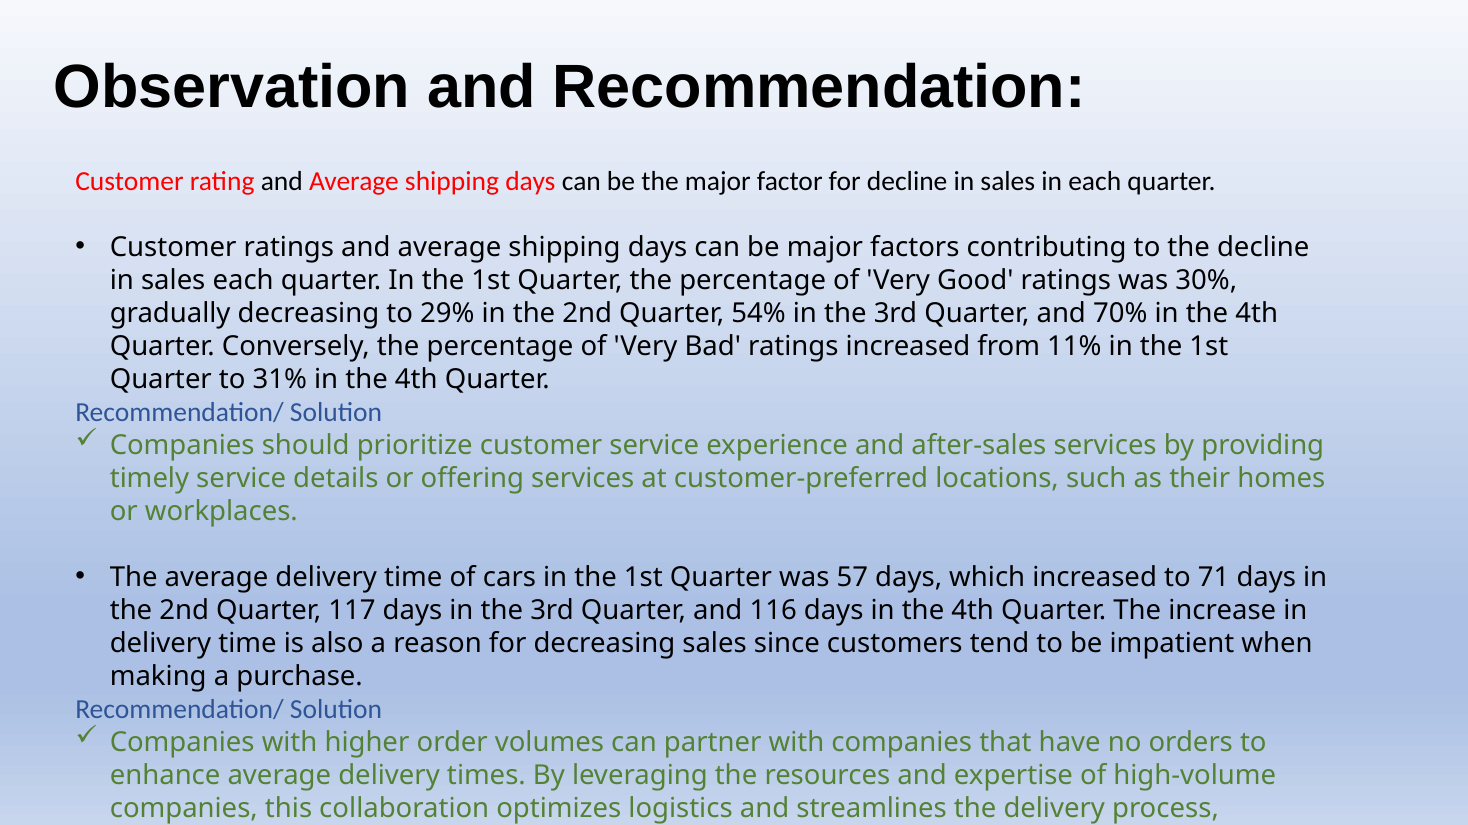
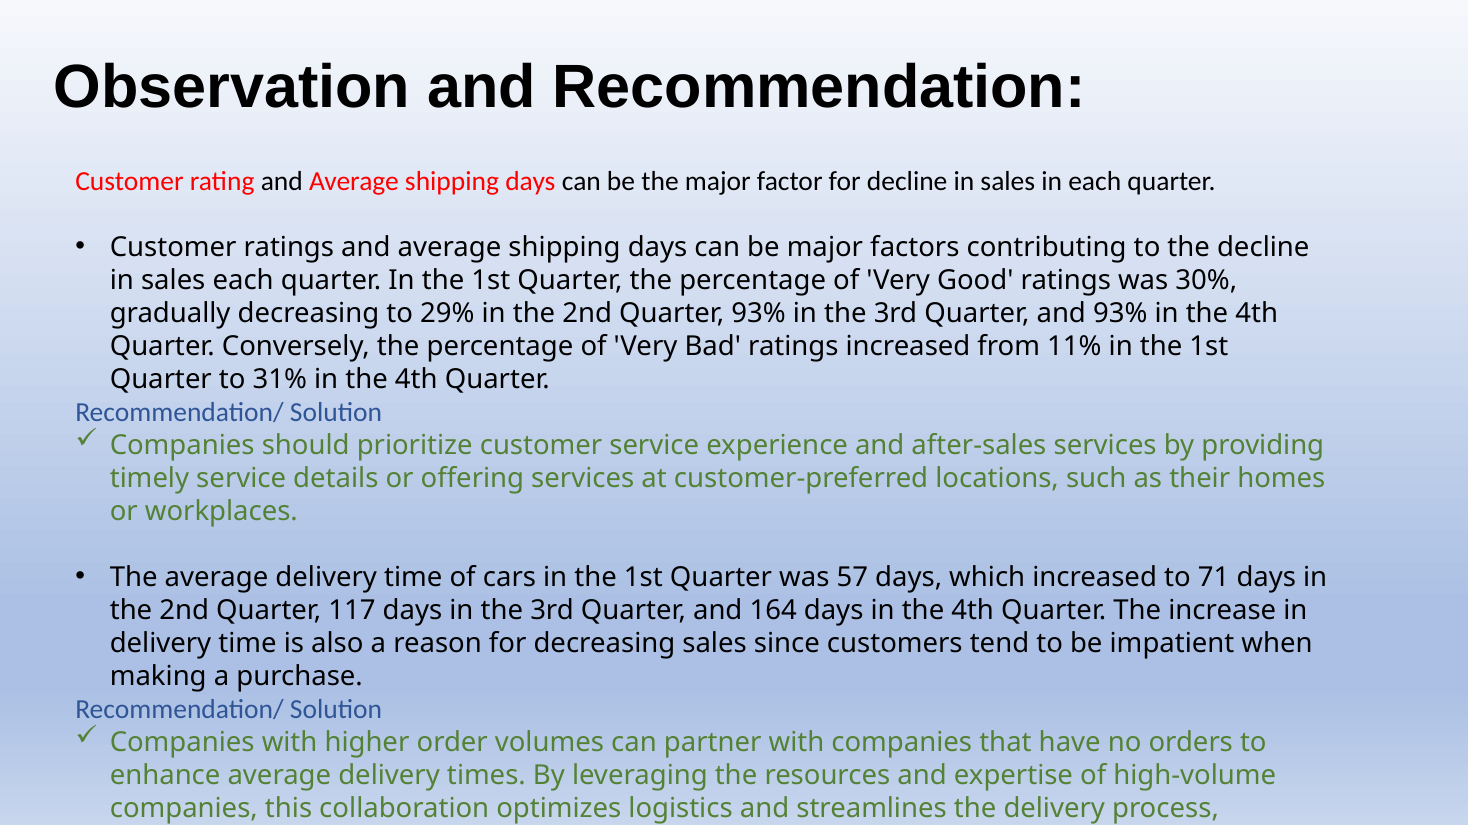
Quarter 54%: 54% -> 93%
and 70%: 70% -> 93%
116: 116 -> 164
